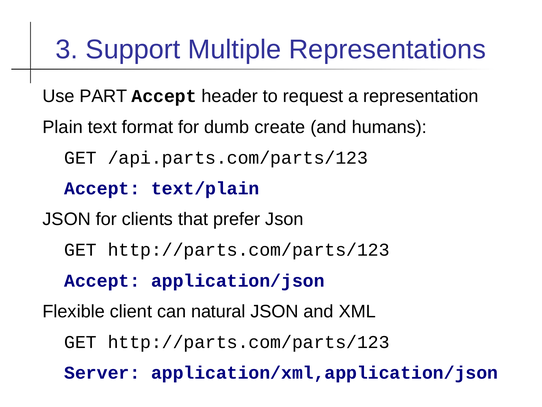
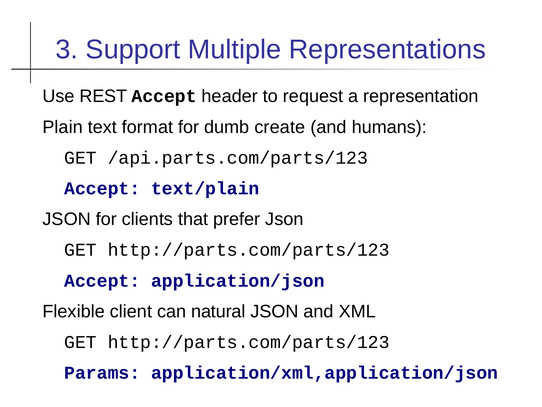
PART: PART -> REST
Server: Server -> Params
